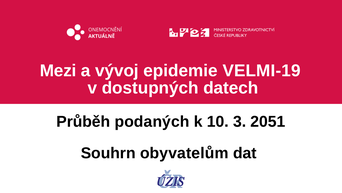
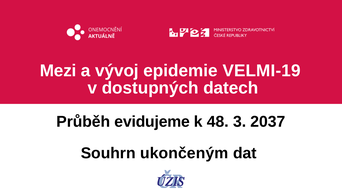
podaných: podaných -> evidujeme
10: 10 -> 48
2051: 2051 -> 2037
obyvatelům: obyvatelům -> ukončeným
